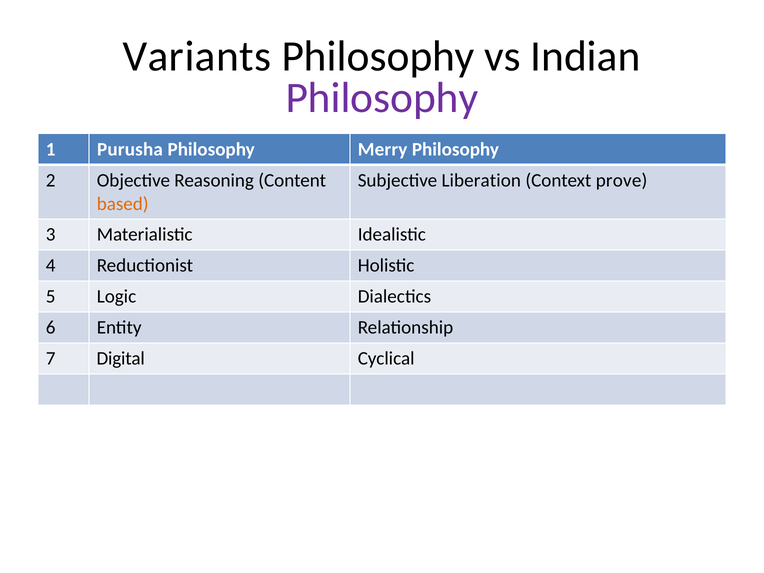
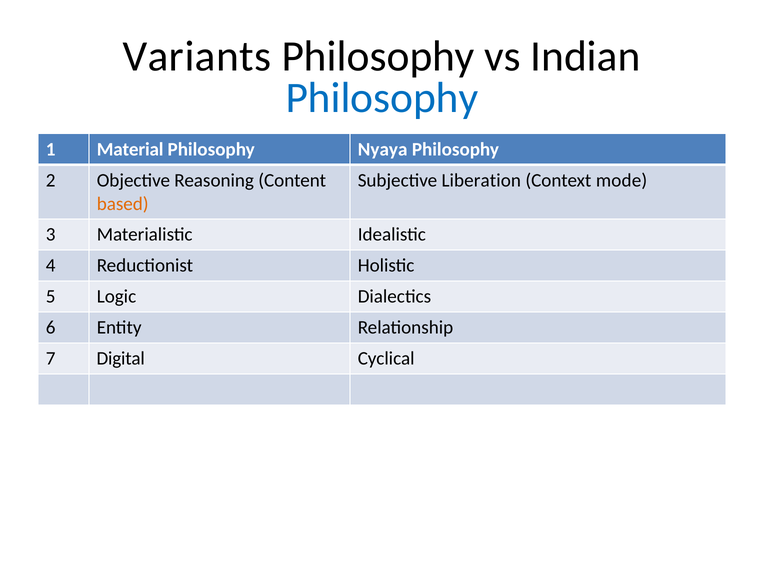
Philosophy at (382, 98) colour: purple -> blue
Purusha: Purusha -> Material
Merry: Merry -> Nyaya
prove: prove -> mode
